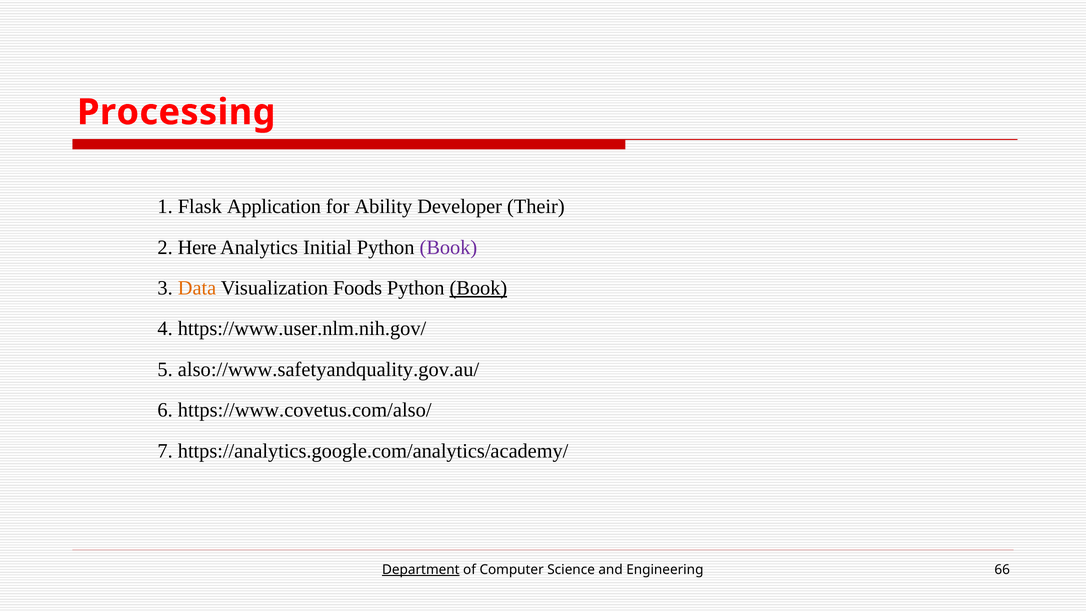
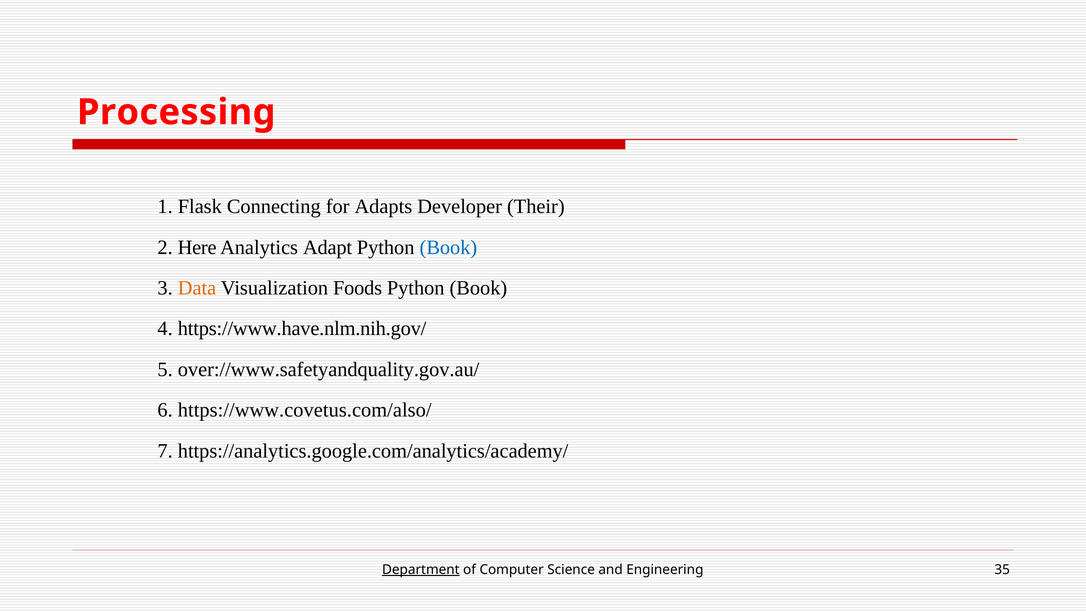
Application: Application -> Connecting
Ability: Ability -> Adapts
Initial: Initial -> Adapt
Book at (448, 247) colour: purple -> blue
Book at (478, 288) underline: present -> none
https://www.user.nlm.nih.gov/: https://www.user.nlm.nih.gov/ -> https://www.have.nlm.nih.gov/
also://www.safetyandquality.gov.au/: also://www.safetyandquality.gov.au/ -> over://www.safetyandquality.gov.au/
66: 66 -> 35
